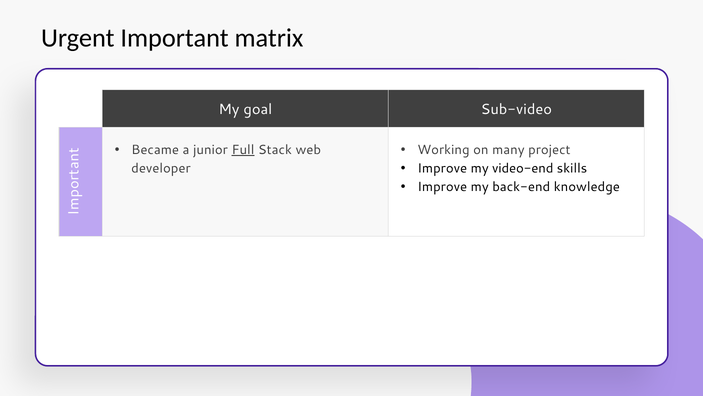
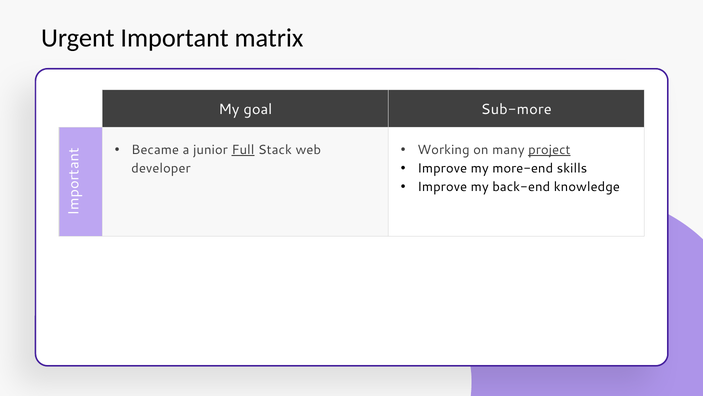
Sub-video: Sub-video -> Sub-more
project underline: none -> present
video-end: video-end -> more-end
